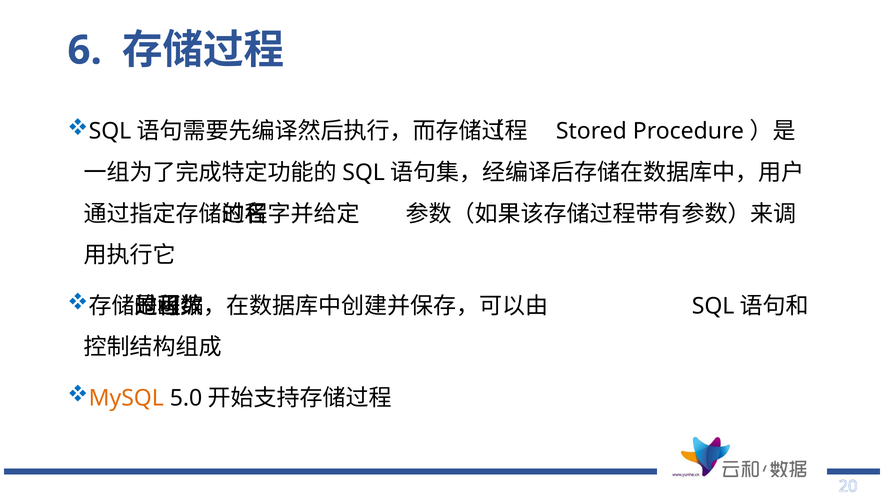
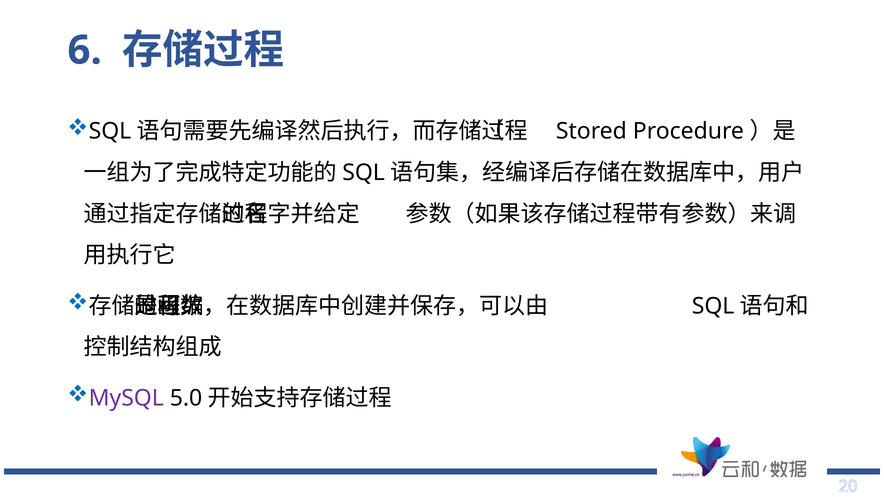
MySQL colour: orange -> purple
